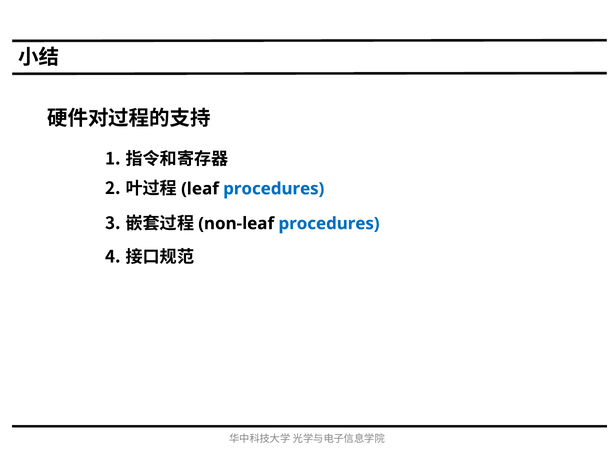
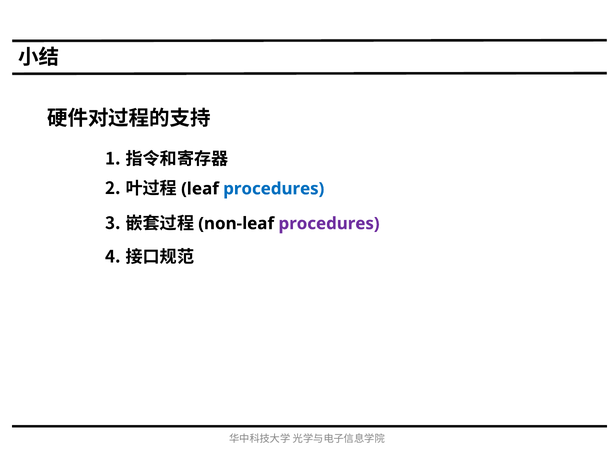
procedures at (329, 224) colour: blue -> purple
